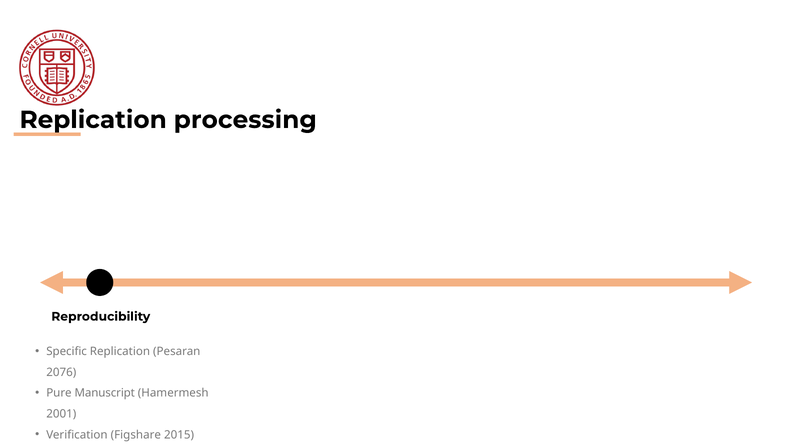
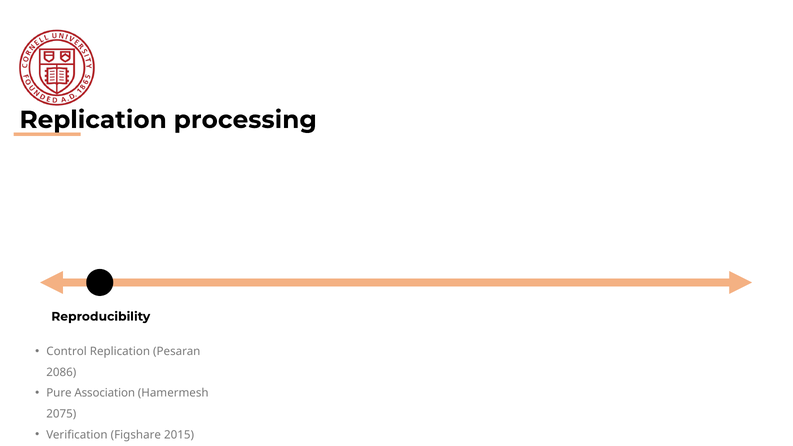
Specific: Specific -> Control
2076: 2076 -> 2086
Manuscript: Manuscript -> Association
2001: 2001 -> 2075
